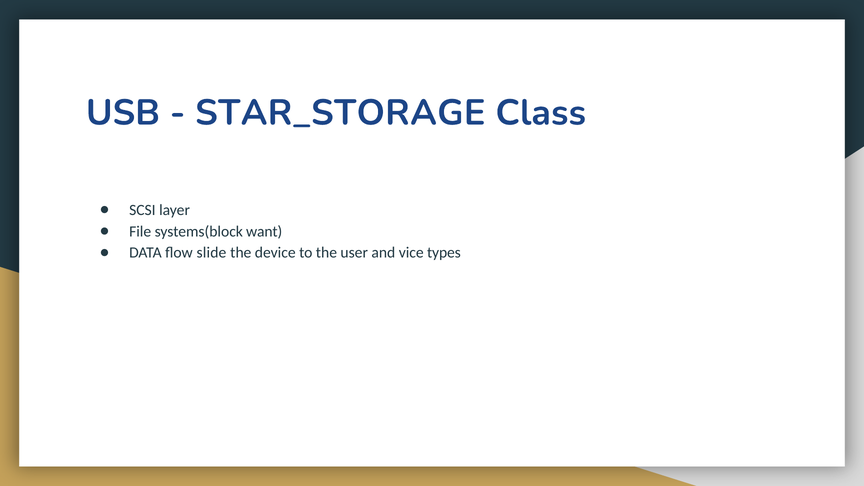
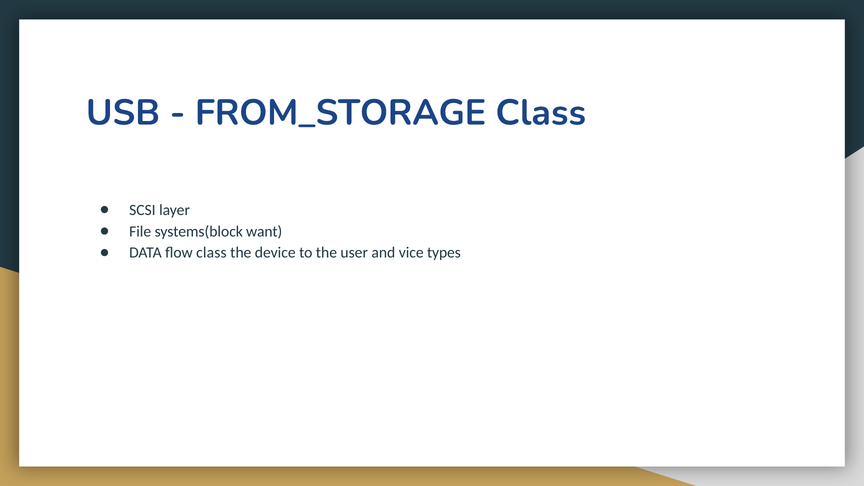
STAR_STORAGE: STAR_STORAGE -> FROM_STORAGE
flow slide: slide -> class
